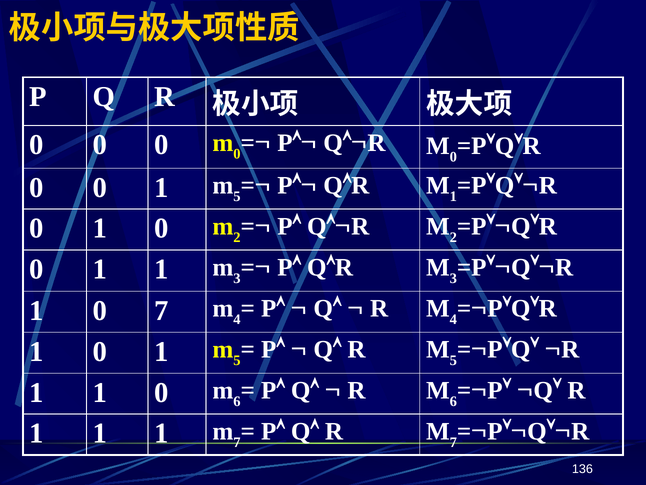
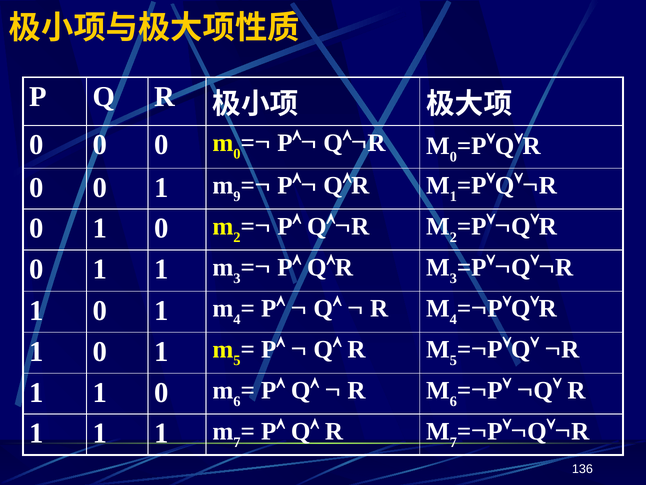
5 at (237, 196): 5 -> 9
7 at (162, 310): 7 -> 1
